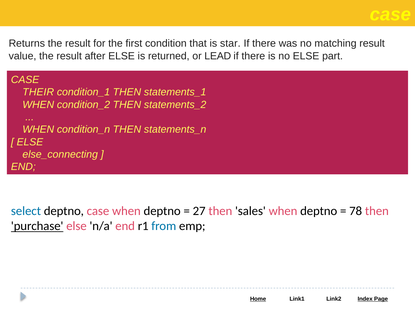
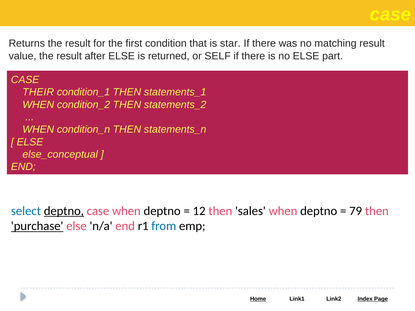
LEAD: LEAD -> SELF
else_connecting: else_connecting -> else_conceptual
deptno at (64, 211) underline: none -> present
27: 27 -> 12
78: 78 -> 79
